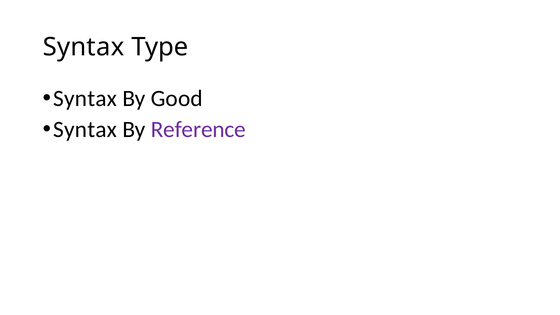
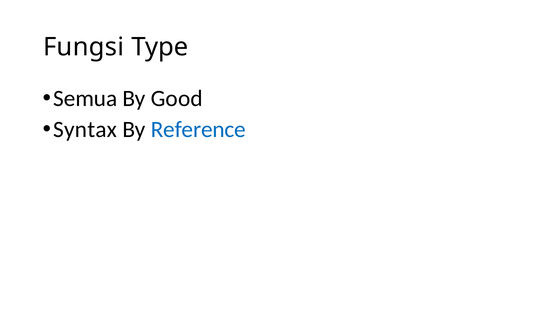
Syntax at (84, 47): Syntax -> Fungsi
Syntax at (85, 98): Syntax -> Semua
Reference colour: purple -> blue
